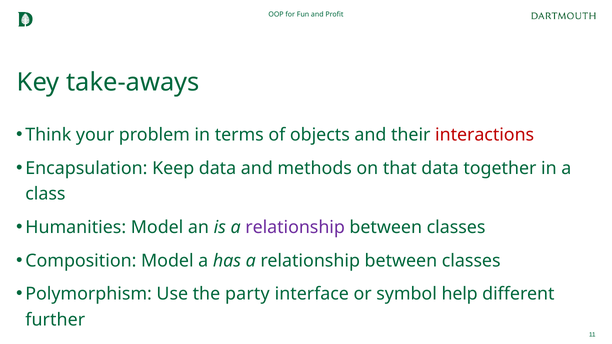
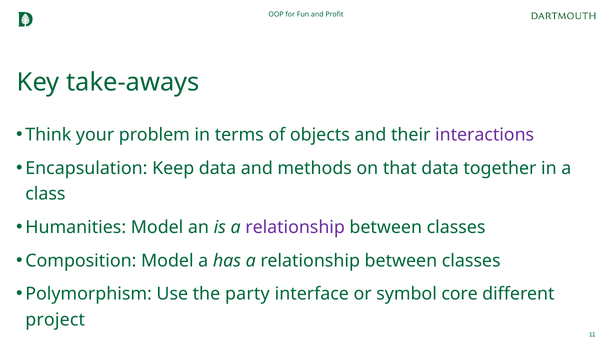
interactions colour: red -> purple
help: help -> core
further: further -> project
